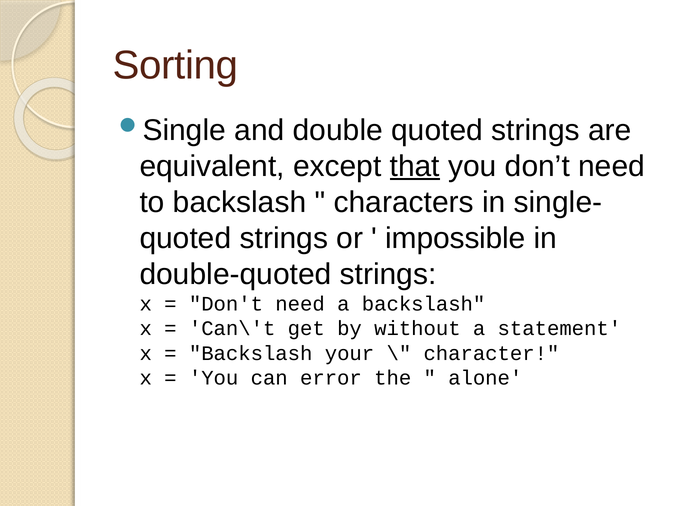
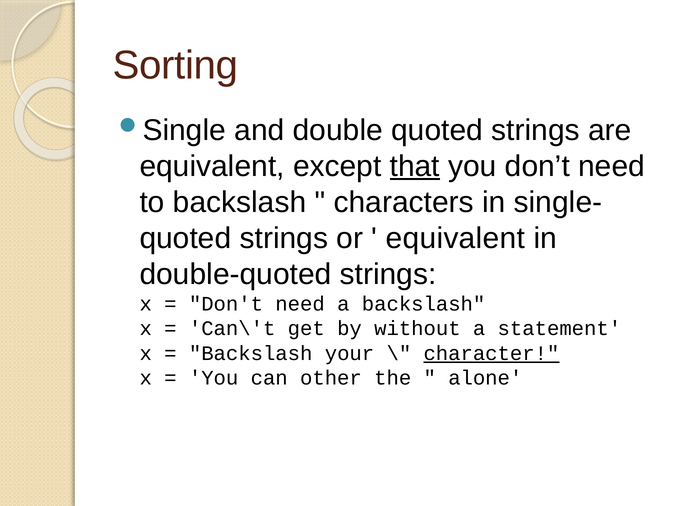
impossible at (456, 238): impossible -> equivalent
character underline: none -> present
error: error -> other
